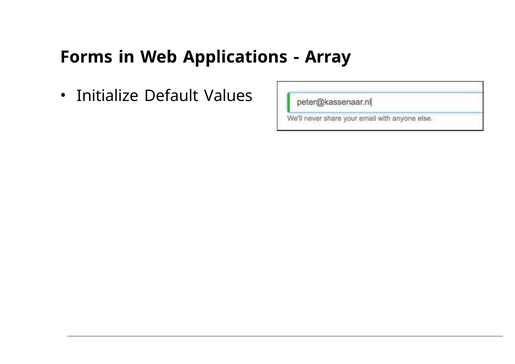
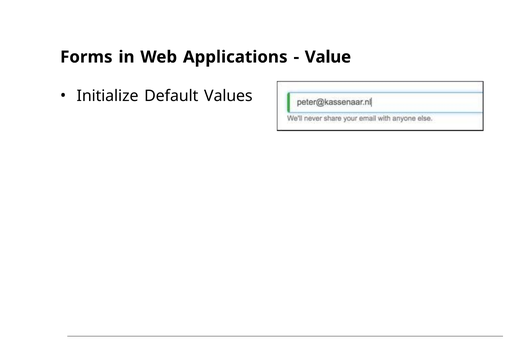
Array: Array -> Value
